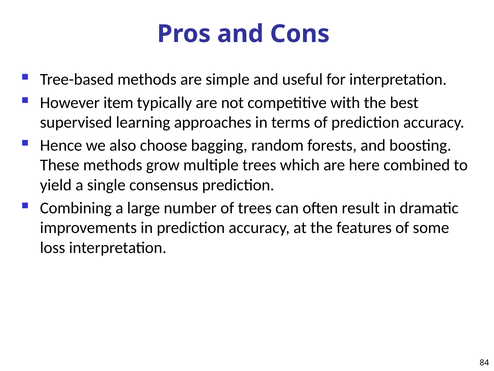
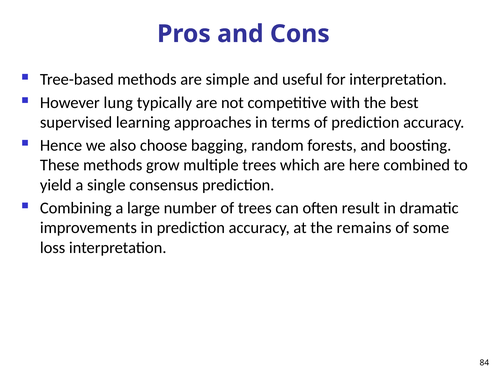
item: item -> lung
features: features -> remains
